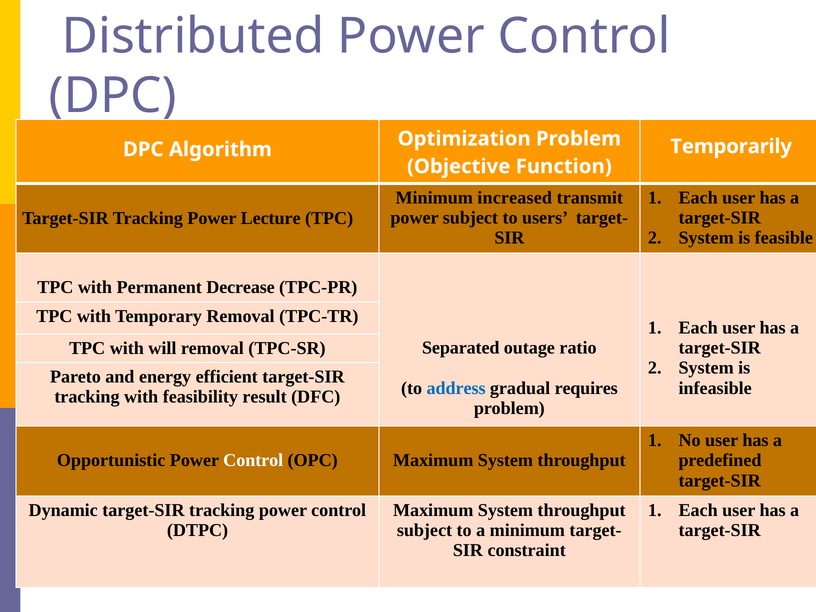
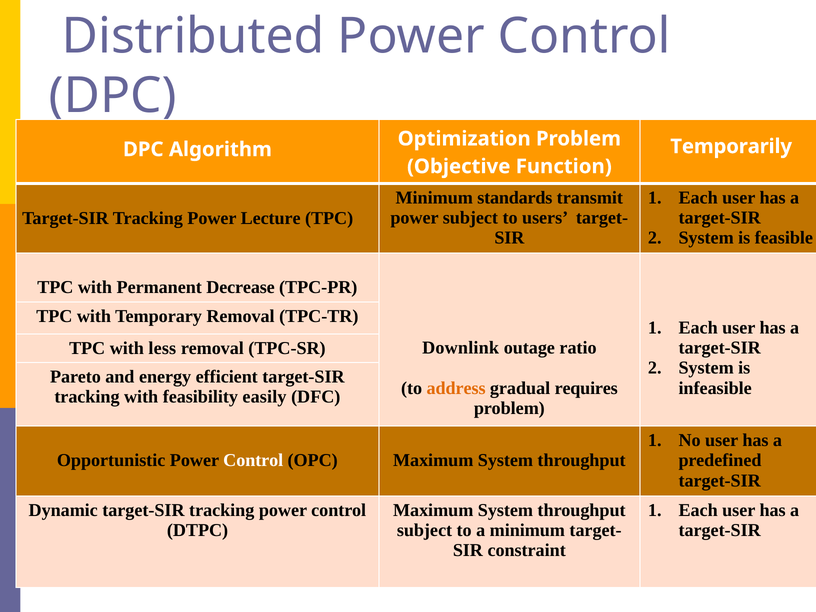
increased: increased -> standards
Separated: Separated -> Downlink
will: will -> less
address colour: blue -> orange
result: result -> easily
